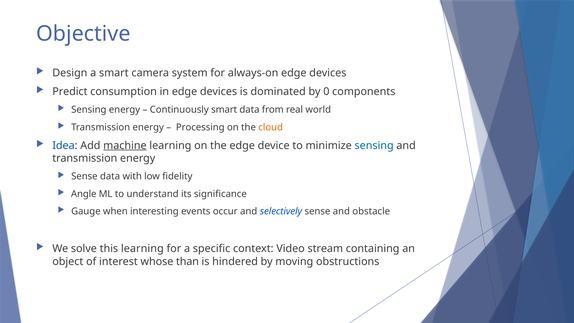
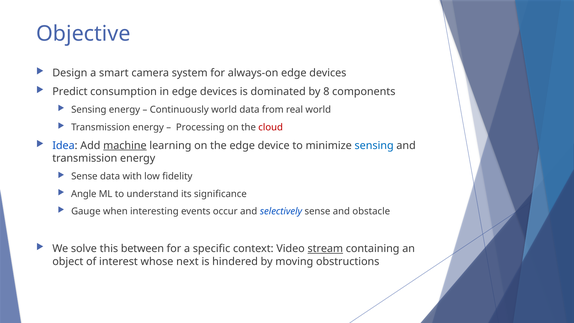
0: 0 -> 8
Continuously smart: smart -> world
cloud colour: orange -> red
this learning: learning -> between
stream underline: none -> present
than: than -> next
